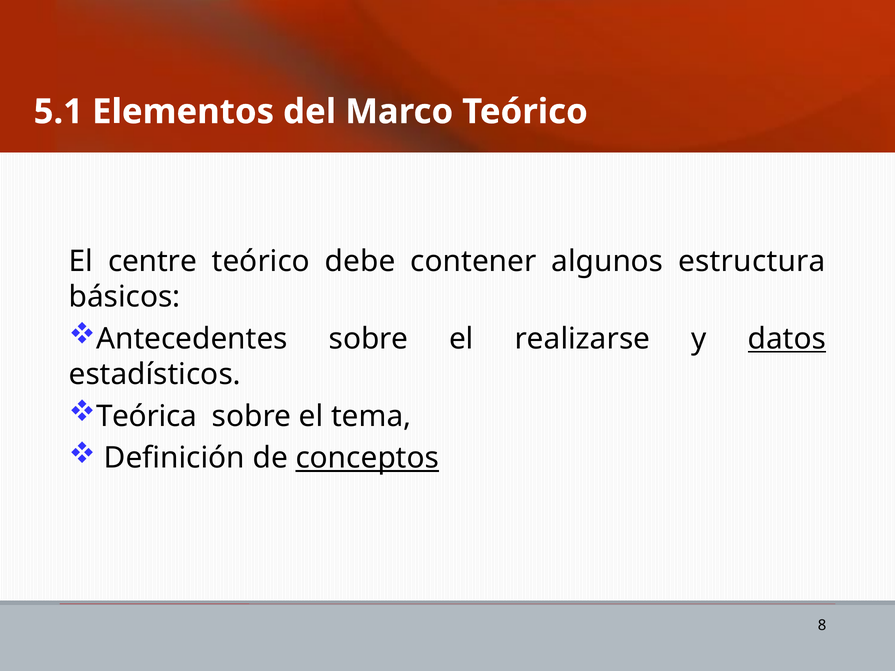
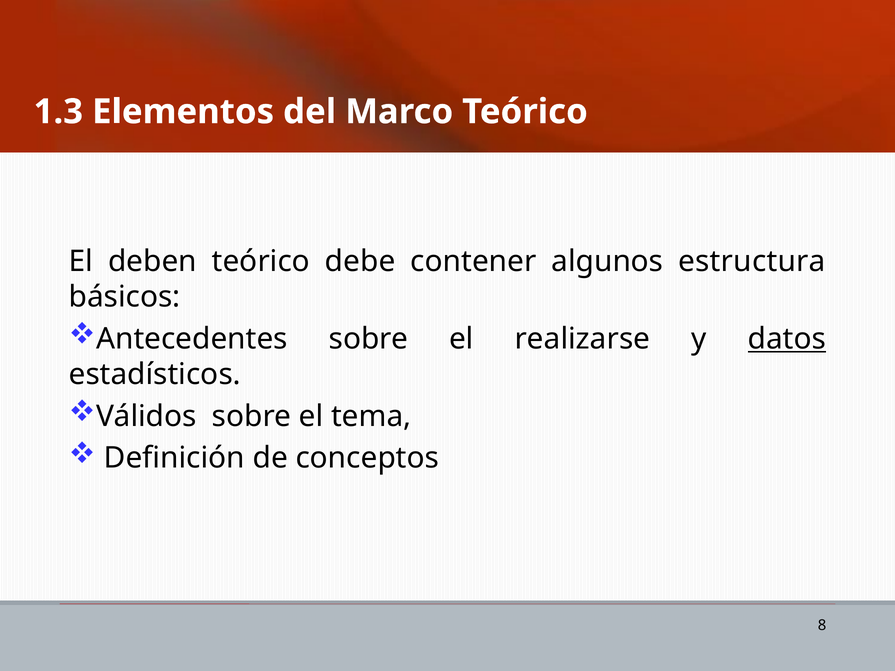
5.1: 5.1 -> 1.3
centre: centre -> deben
Teórica: Teórica -> Válidos
conceptos underline: present -> none
